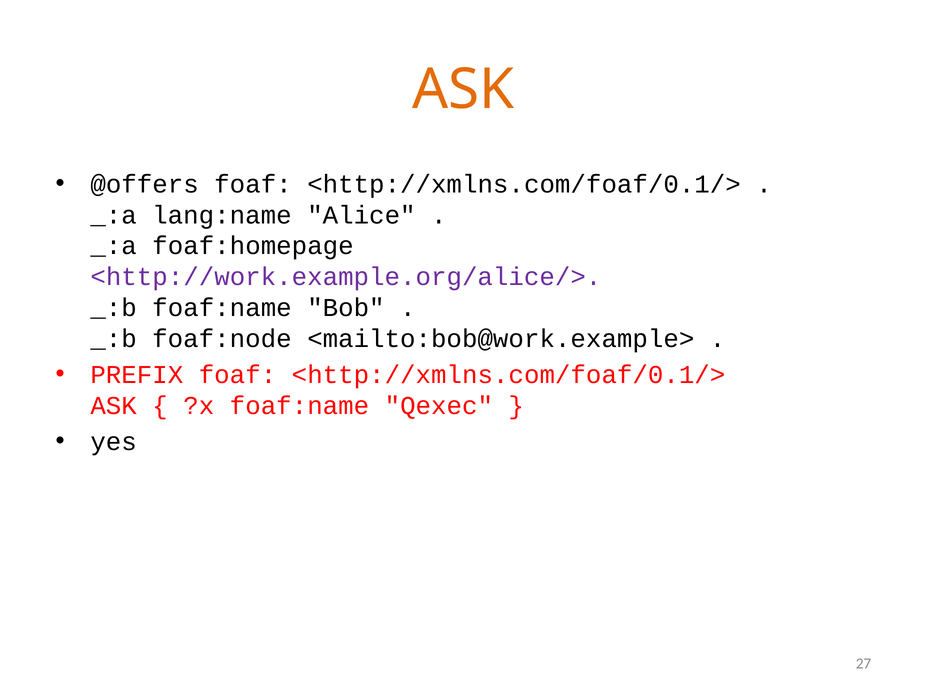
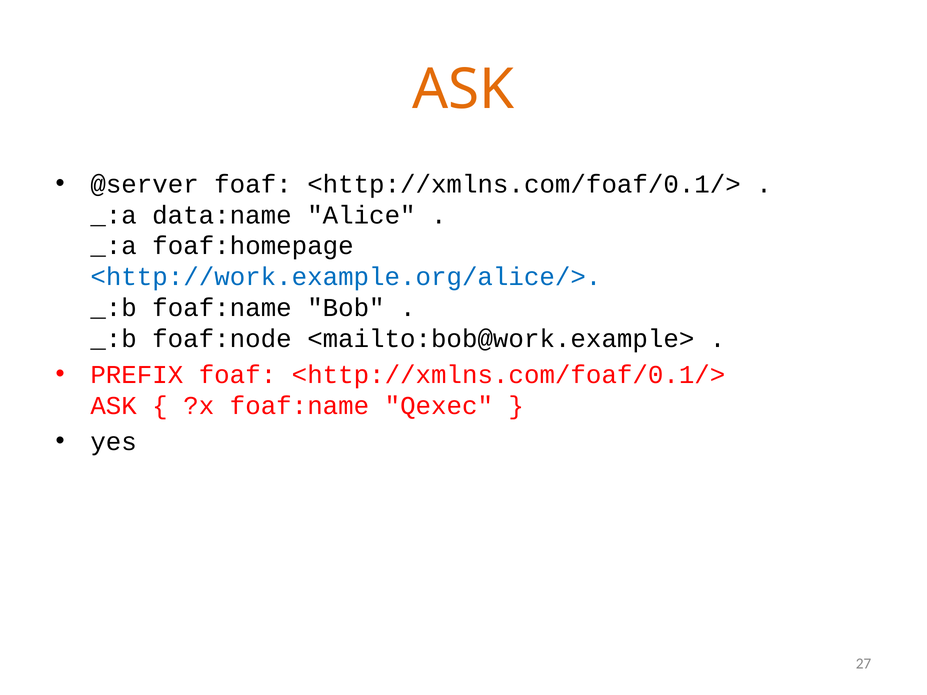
@offers: @offers -> @server
lang:name: lang:name -> data:name
<http://work.example.org/alice/> colour: purple -> blue
